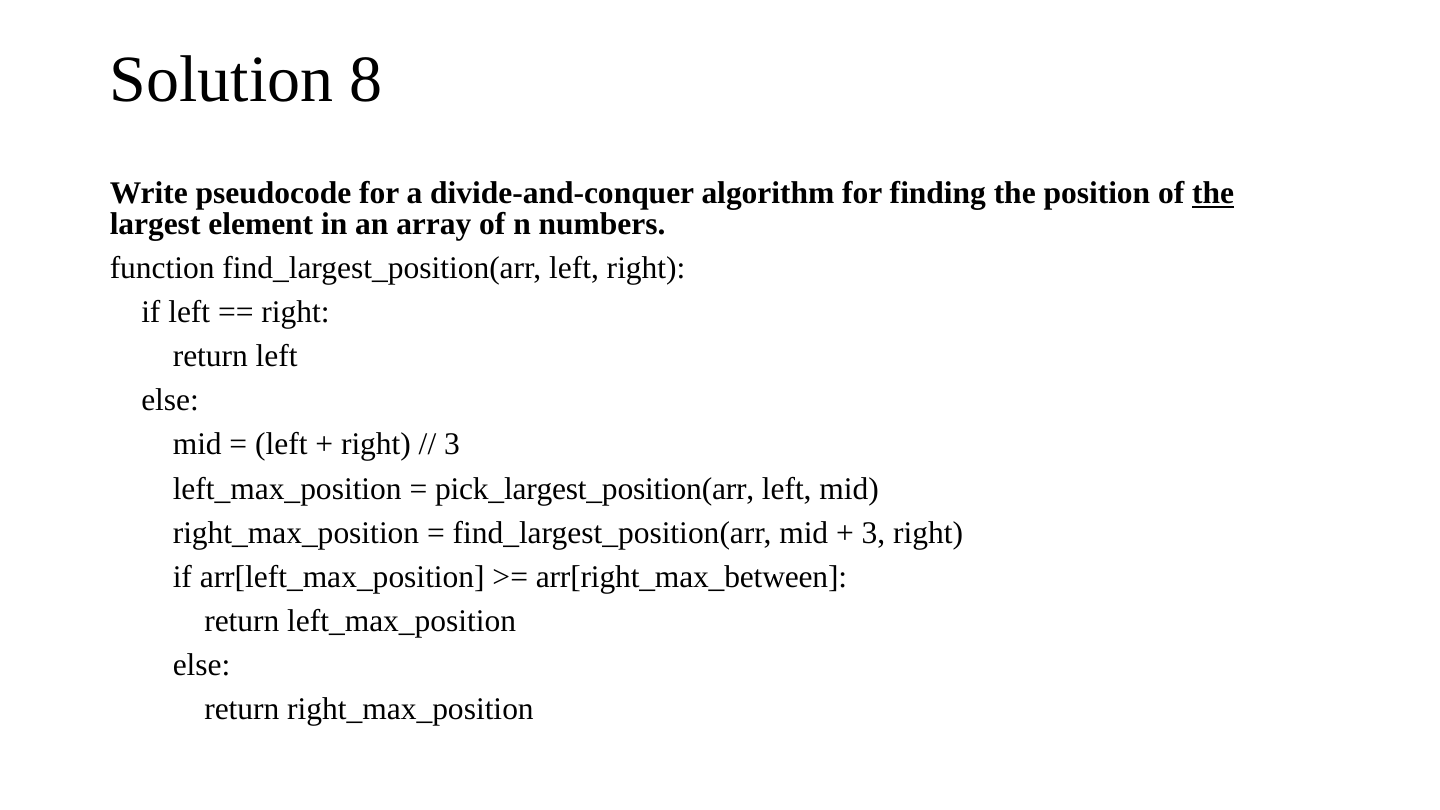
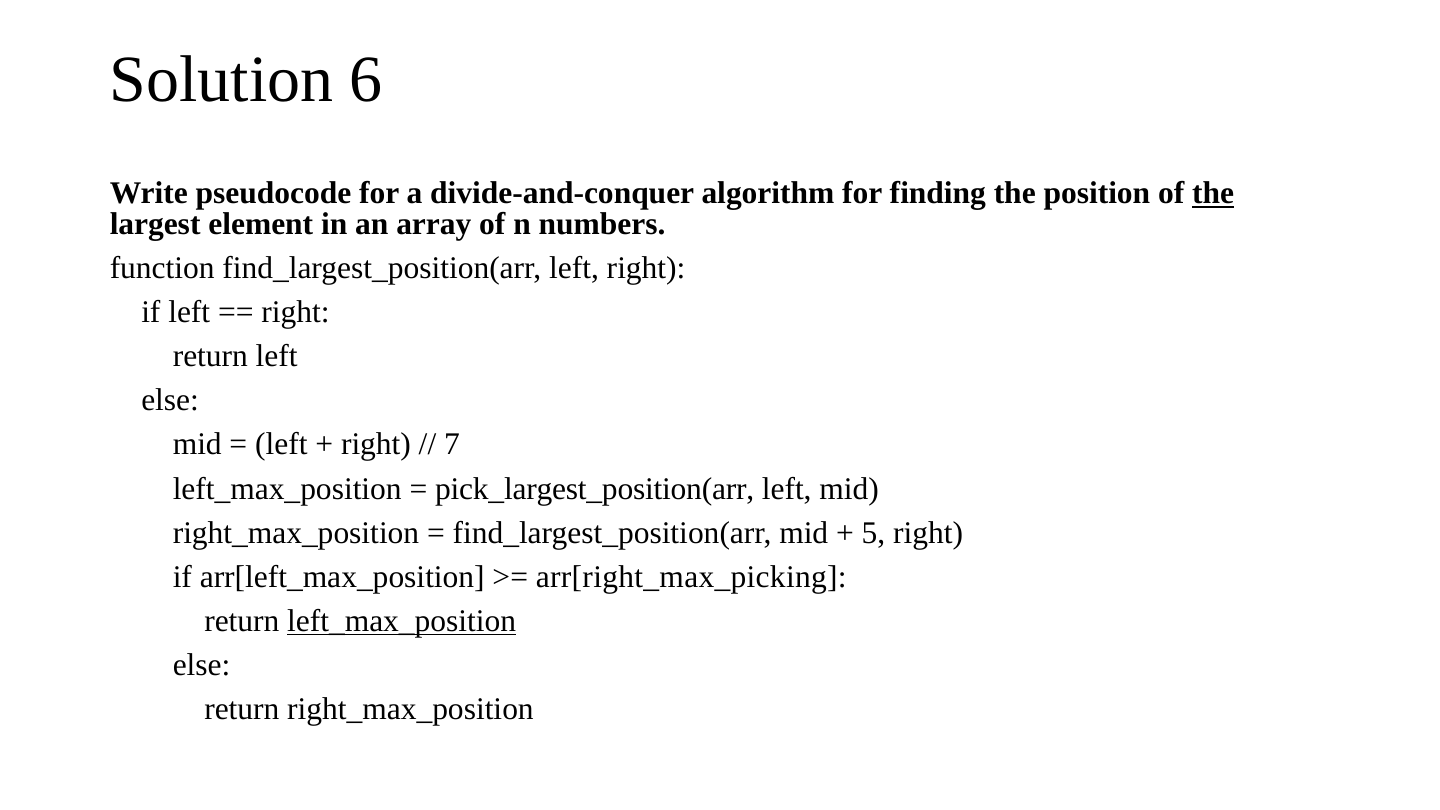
8: 8 -> 6
3 at (452, 445): 3 -> 7
3 at (874, 533): 3 -> 5
arr[right_max_between: arr[right_max_between -> arr[right_max_picking
left_max_position at (402, 621) underline: none -> present
